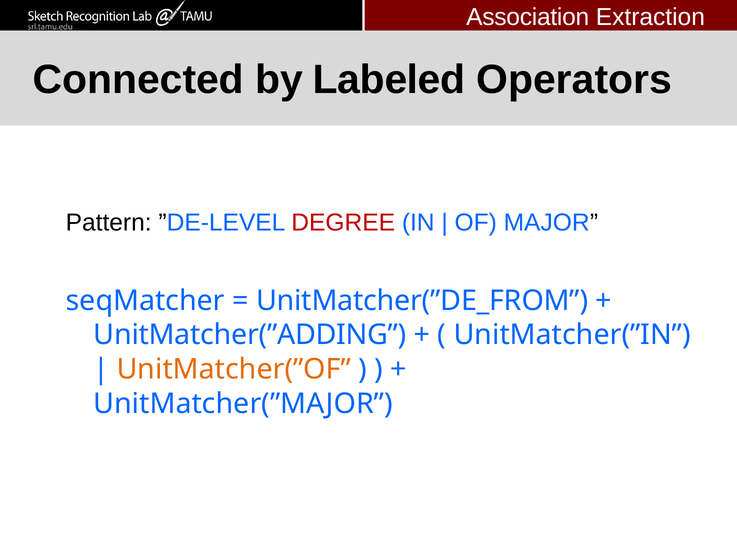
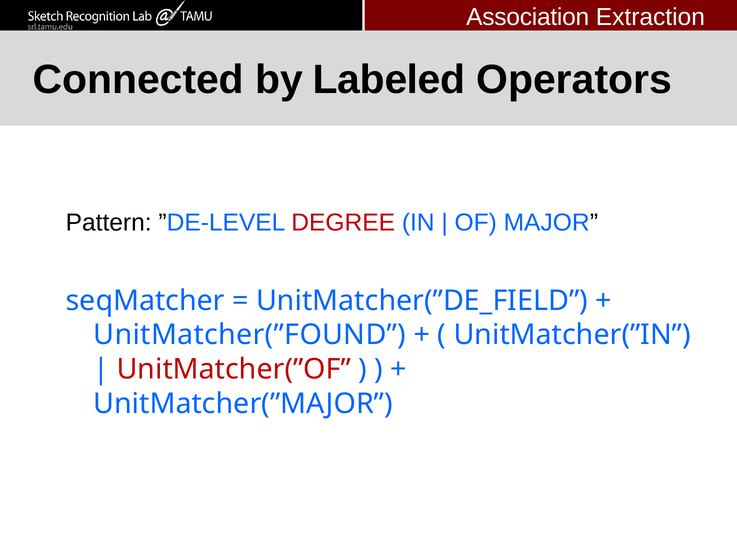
UnitMatcher(”DE_FROM: UnitMatcher(”DE_FROM -> UnitMatcher(”DE_FIELD
UnitMatcher(”ADDING: UnitMatcher(”ADDING -> UnitMatcher(”FOUND
UnitMatcher(”OF colour: orange -> red
